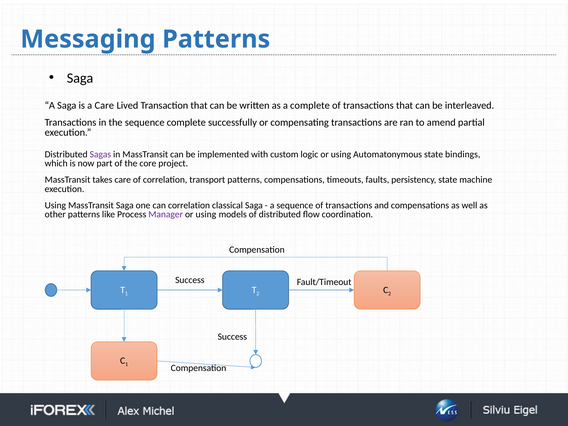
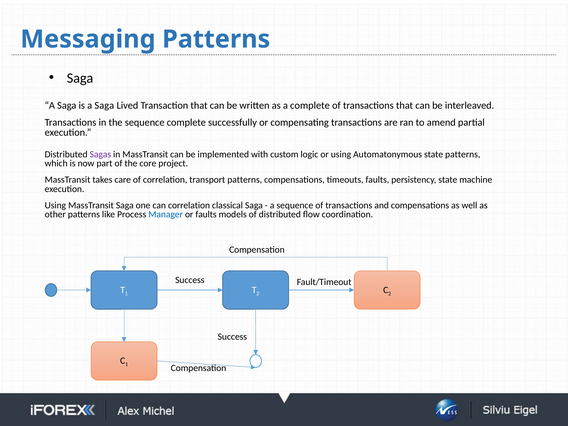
is a Care: Care -> Saga
state bindings: bindings -> patterns
Manager colour: purple -> blue
using at (206, 214): using -> faults
